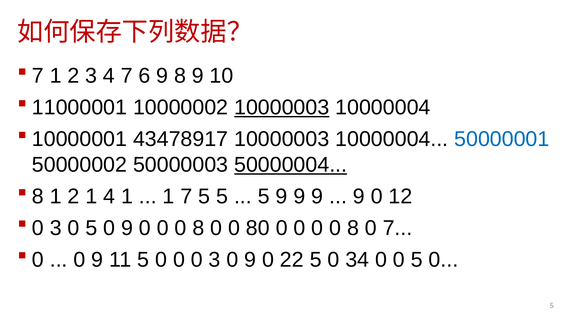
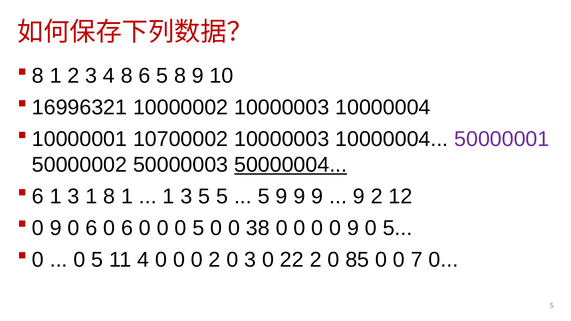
7 at (38, 76): 7 -> 8
4 7: 7 -> 8
6 9: 9 -> 5
11000001: 11000001 -> 16996321
10000003 at (282, 108) underline: present -> none
43478917: 43478917 -> 10700002
50000001 colour: blue -> purple
8 at (38, 197): 8 -> 6
2 at (74, 197): 2 -> 3
1 4: 4 -> 8
7 at (186, 197): 7 -> 3
0 at (377, 197): 0 -> 2
3 at (56, 228): 3 -> 9
5 at (91, 228): 5 -> 6
9 at (127, 228): 9 -> 6
8 at (198, 228): 8 -> 5
80: 80 -> 38
8 at (353, 228): 8 -> 9
7 at (398, 228): 7 -> 5
9 at (97, 260): 9 -> 5
11 5: 5 -> 4
0 0 3: 3 -> 2
9 at (250, 260): 9 -> 3
22 5: 5 -> 2
34: 34 -> 85
0 0 5: 5 -> 7
